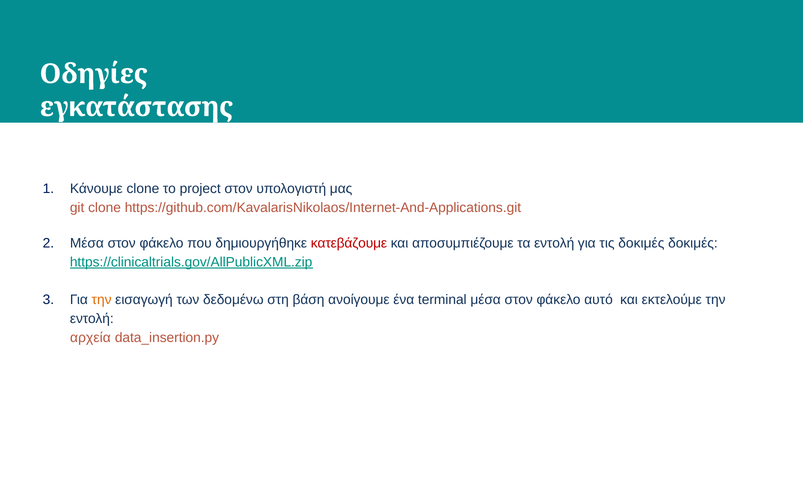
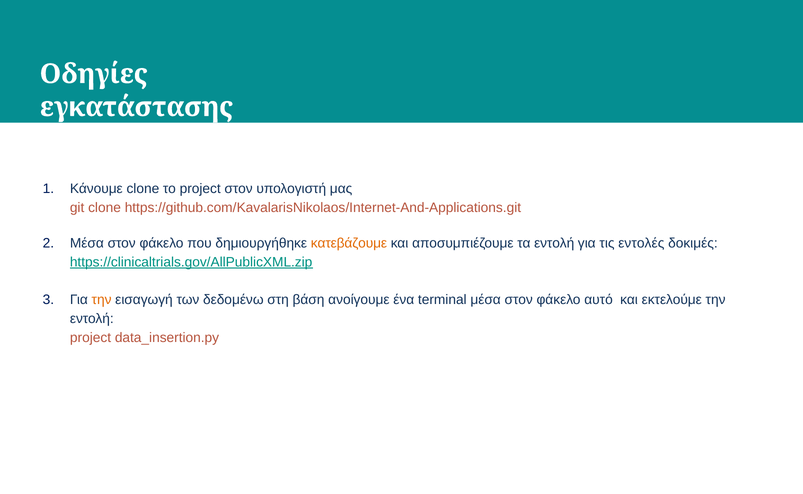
κατεβάζουμε colour: red -> orange
τις δοκιμές: δοκιμές -> εντολές
αρχεία at (90, 338): αρχεία -> project
